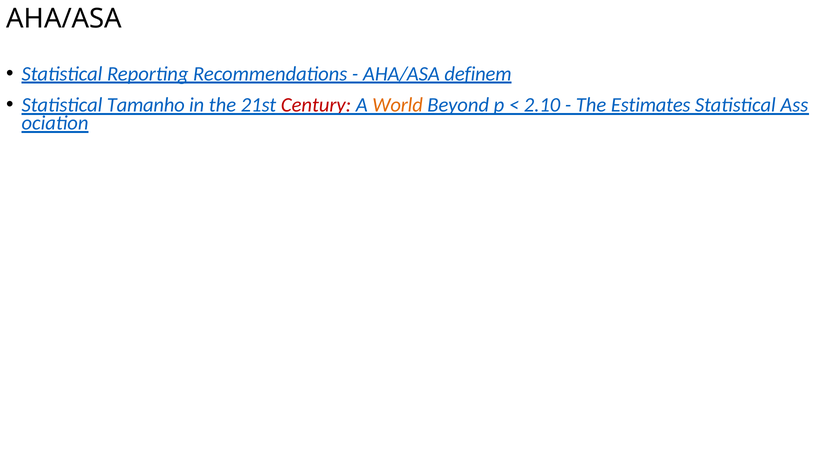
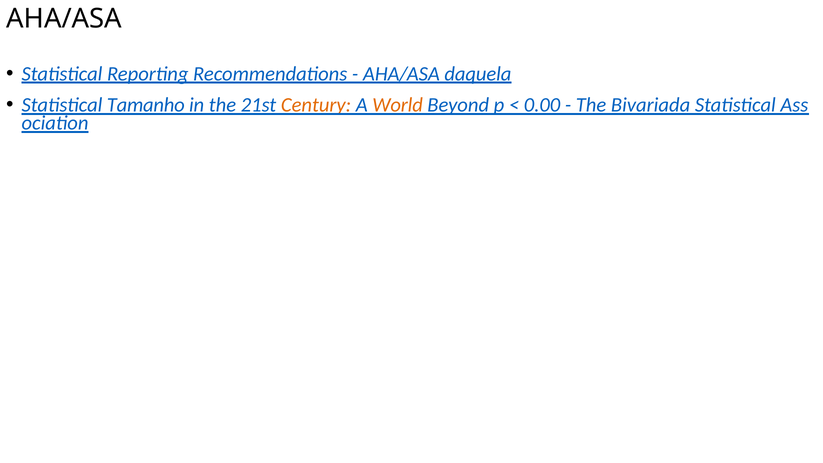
definem: definem -> daquela
Century colour: red -> orange
2.10: 2.10 -> 0.00
Estimates: Estimates -> Bivariada
